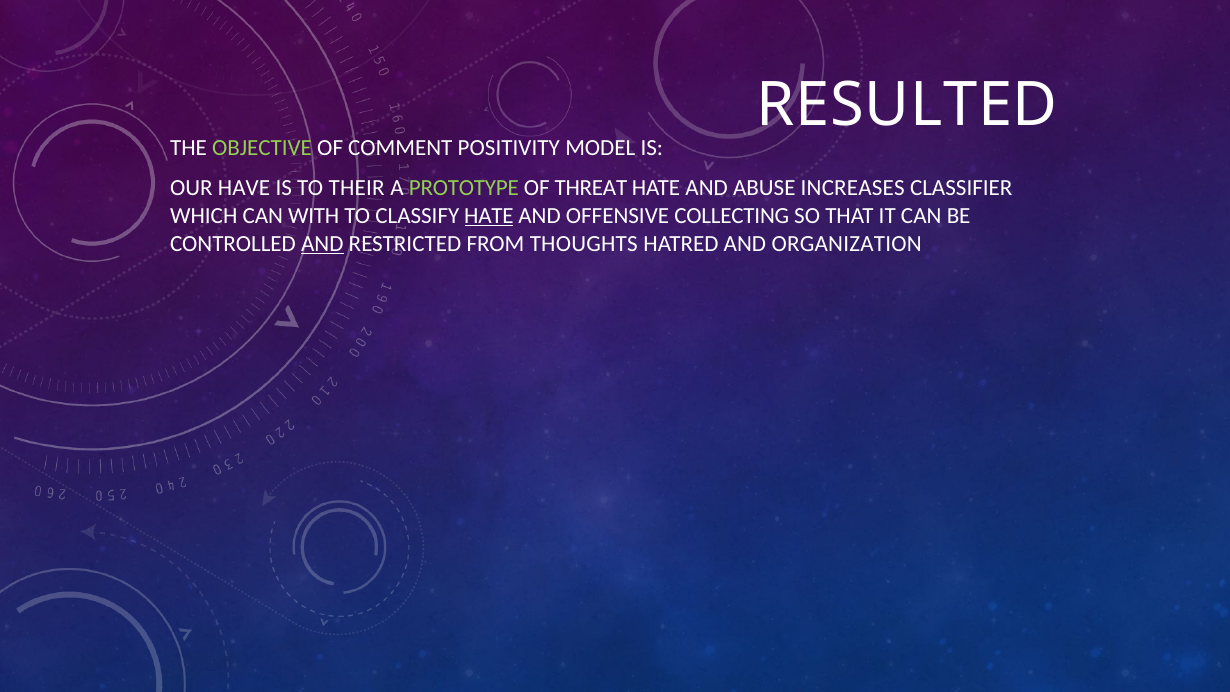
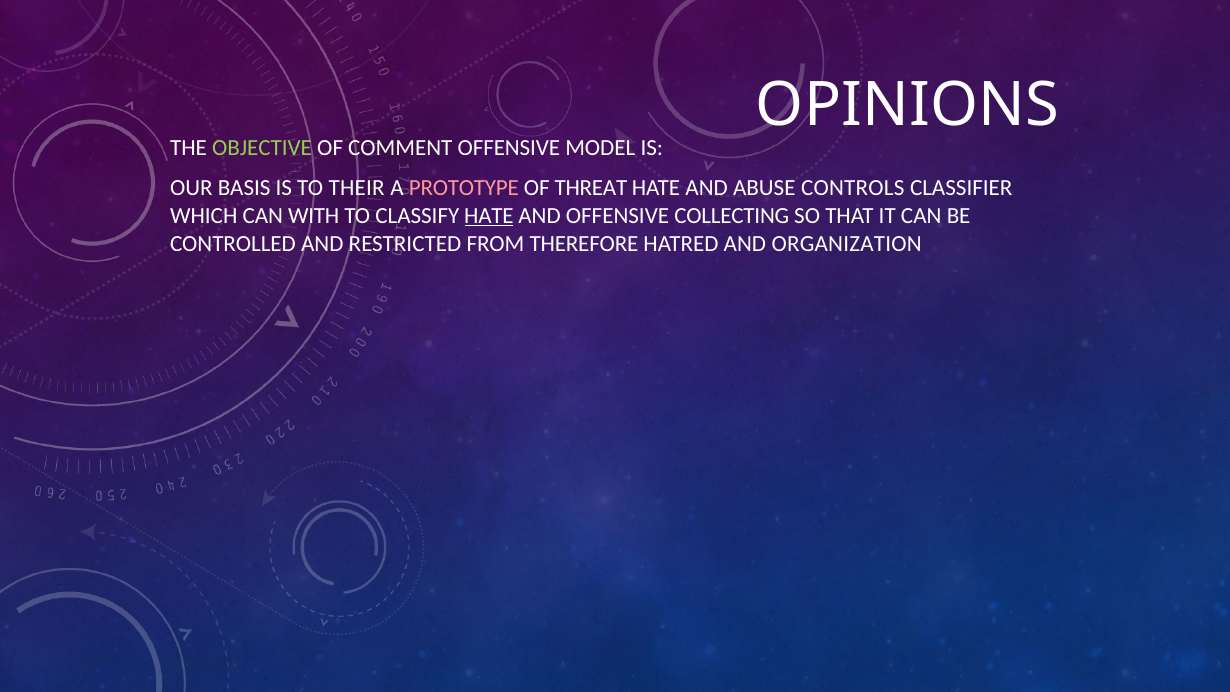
RESULTED: RESULTED -> OPINIONS
COMMENT POSITIVITY: POSITIVITY -> OFFENSIVE
HAVE: HAVE -> BASIS
PROTOTYPE colour: light green -> pink
INCREASES: INCREASES -> CONTROLS
AND at (322, 243) underline: present -> none
THOUGHTS: THOUGHTS -> THEREFORE
